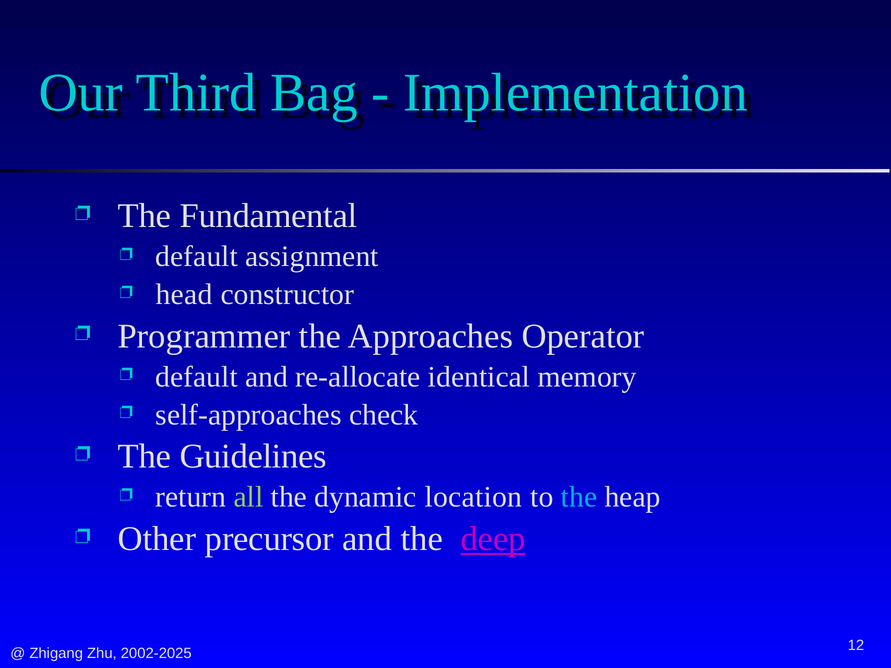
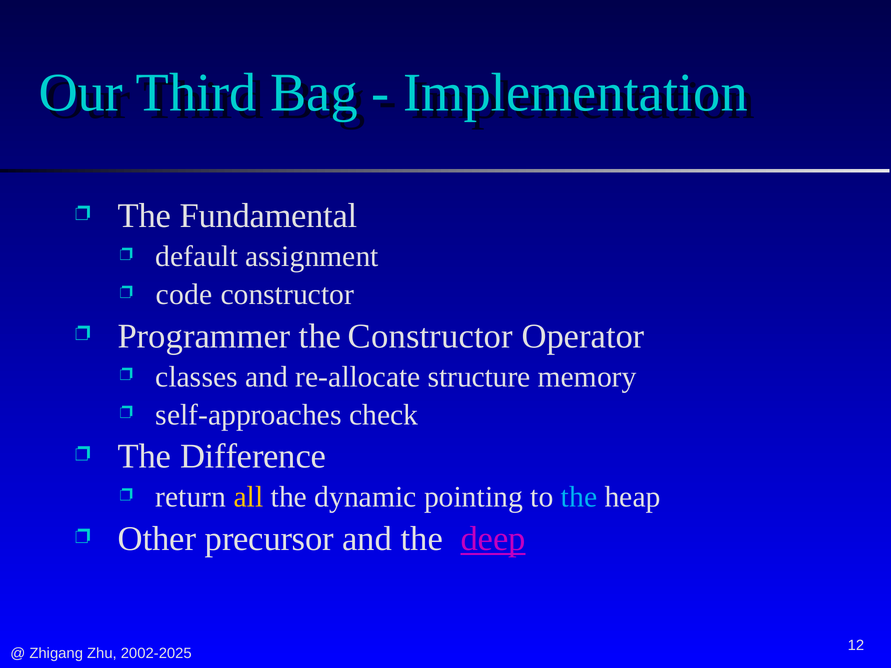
head: head -> code
the Approaches: Approaches -> Constructor
default at (197, 377): default -> classes
identical: identical -> structure
Guidelines: Guidelines -> Difference
all colour: light green -> yellow
location: location -> pointing
